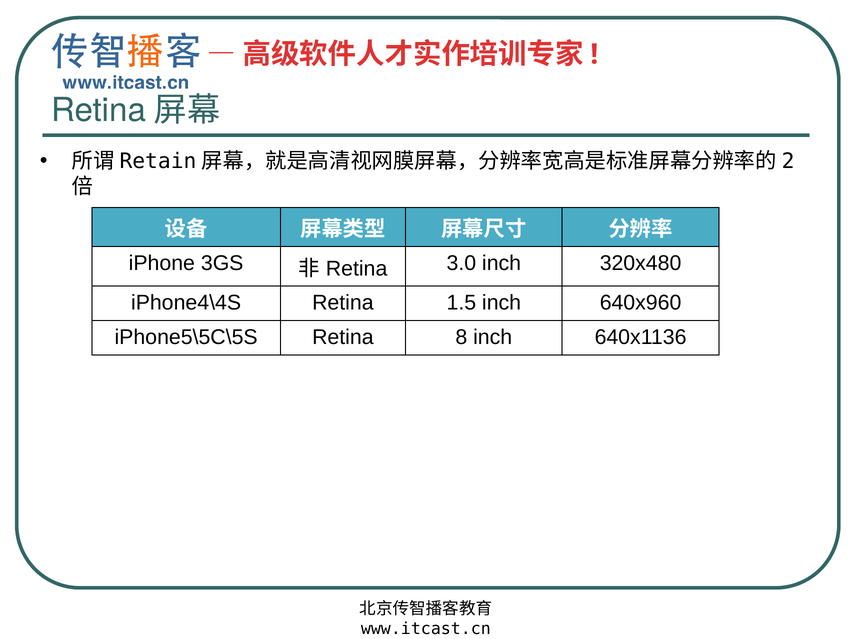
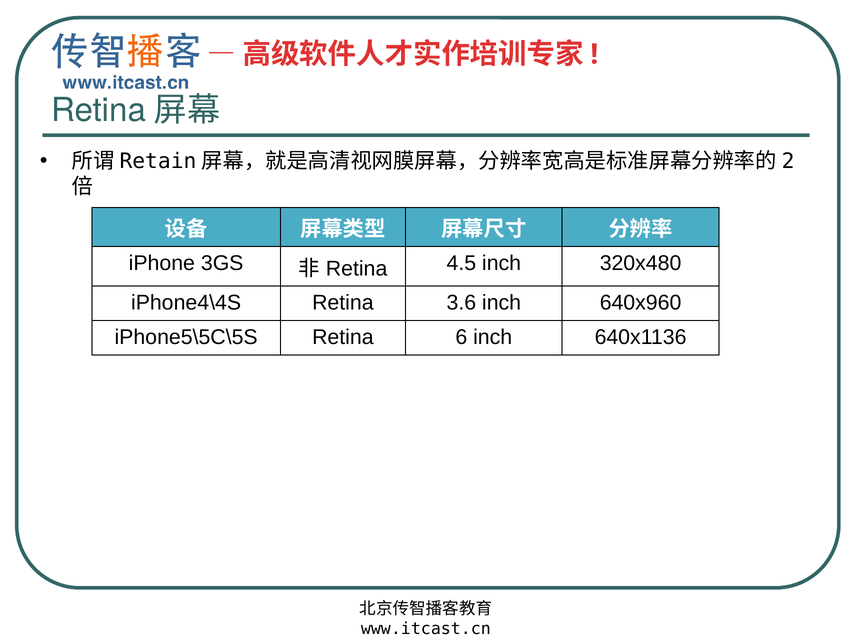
3.0: 3.0 -> 4.5
1.5: 1.5 -> 3.6
8: 8 -> 6
